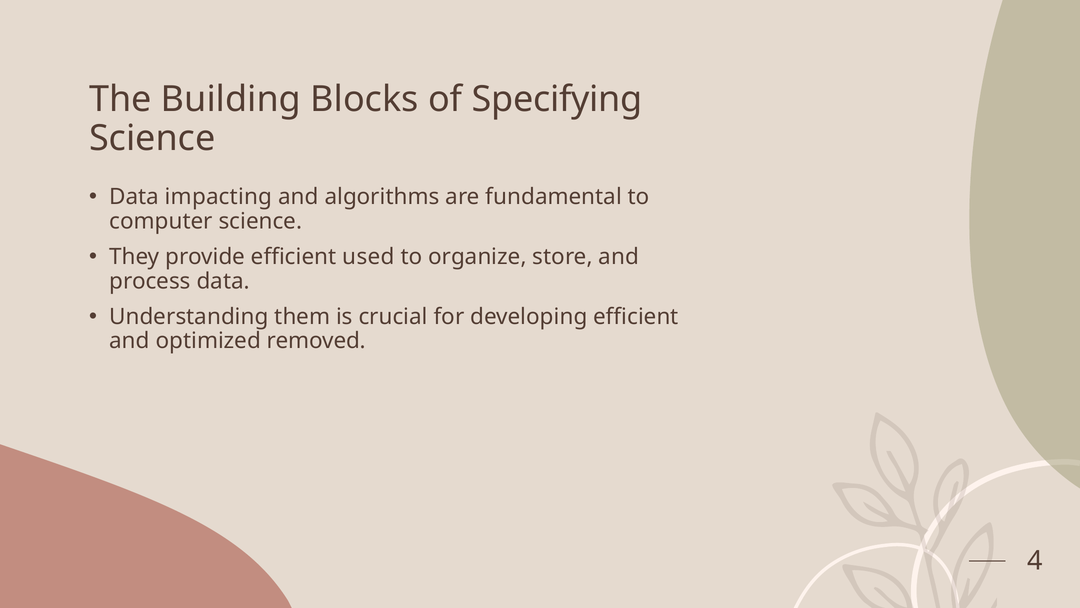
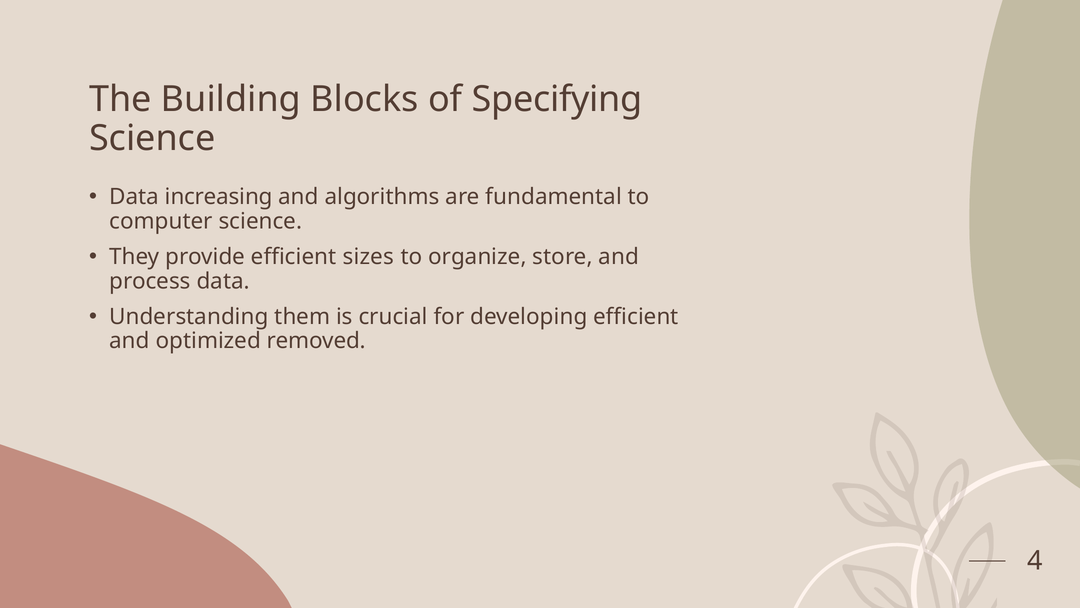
impacting: impacting -> increasing
used: used -> sizes
